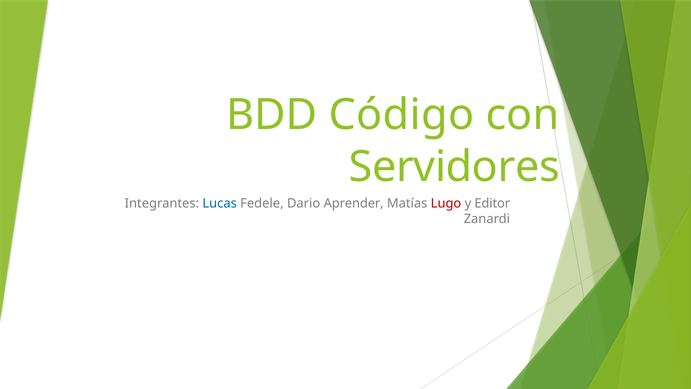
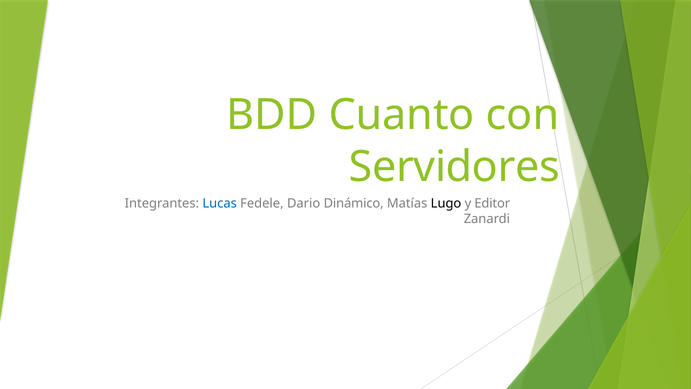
Código: Código -> Cuanto
Aprender: Aprender -> Dinámico
Lugo colour: red -> black
